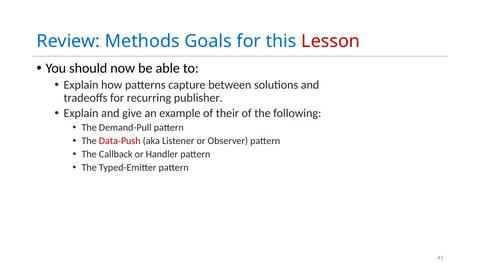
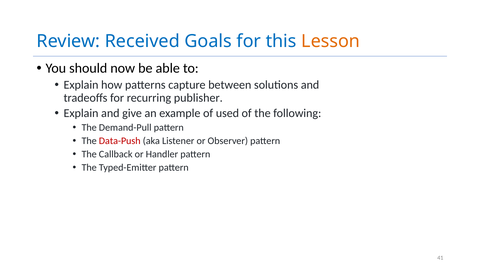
Methods: Methods -> Received
Lesson colour: red -> orange
their: their -> used
